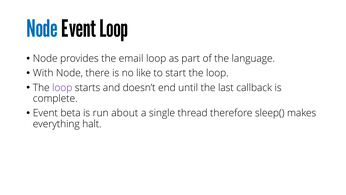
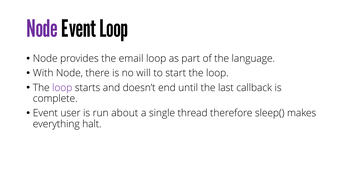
Node at (42, 29) colour: blue -> purple
like: like -> will
beta: beta -> user
